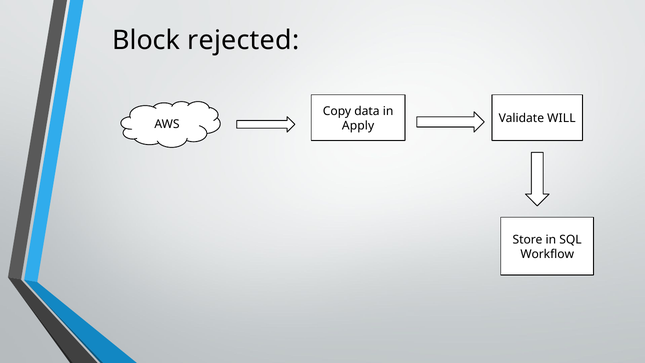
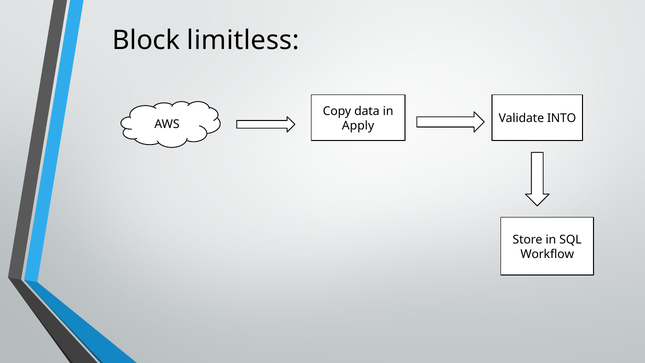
rejected: rejected -> limitless
WILL: WILL -> INTO
